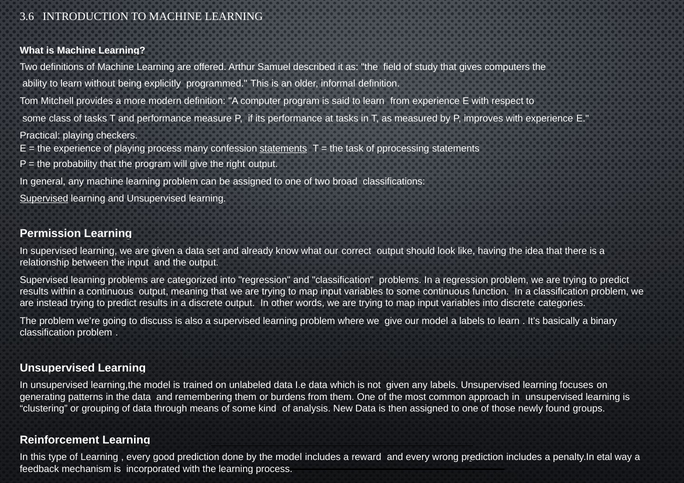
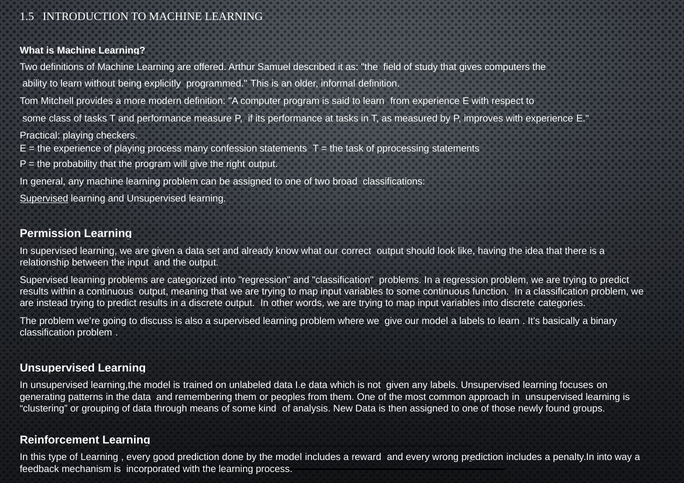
3.6: 3.6 -> 1.5
statements at (283, 148) underline: present -> none
burdens: burdens -> peoples
penalty.In etal: etal -> into
